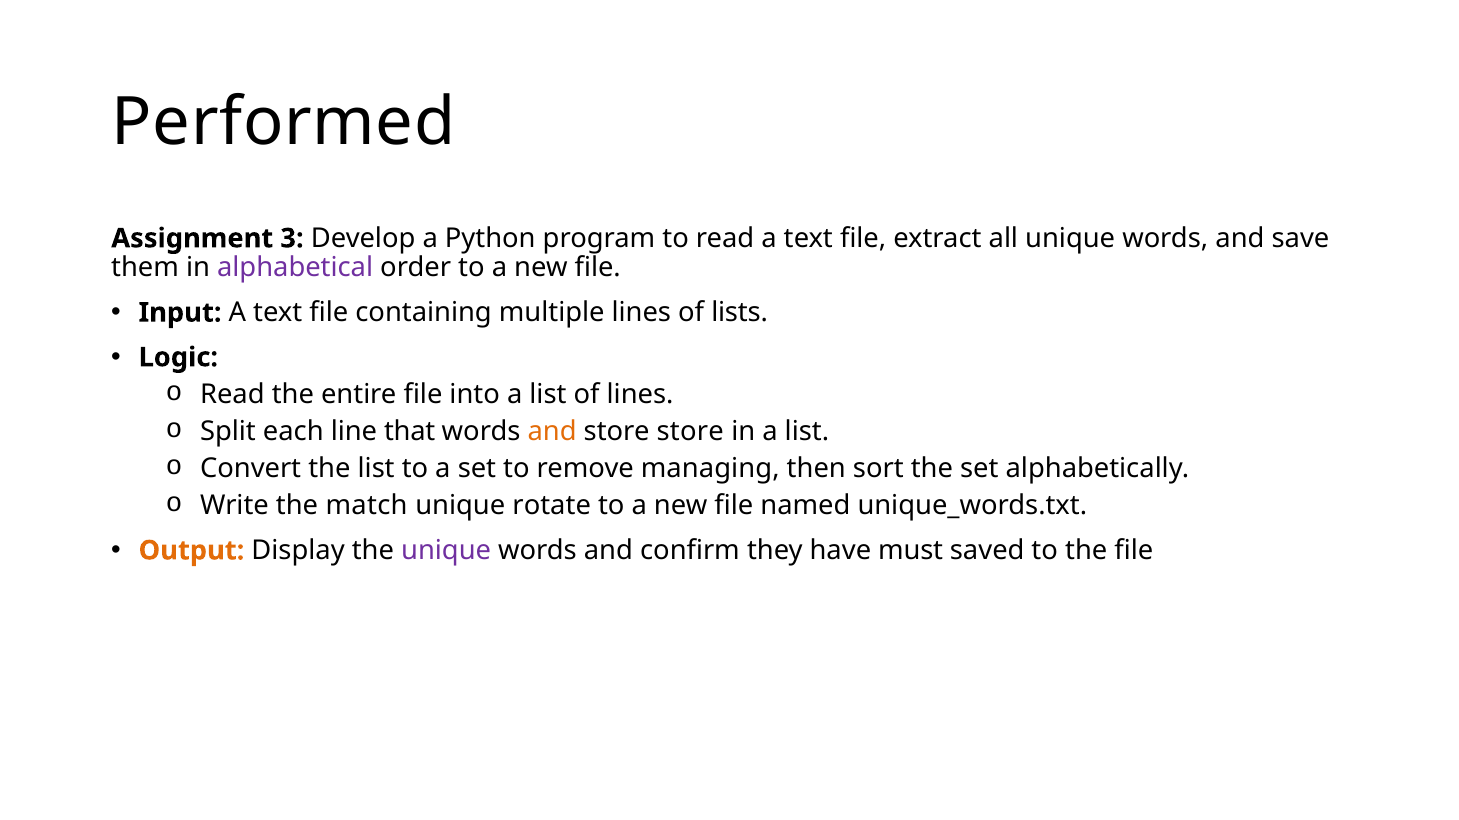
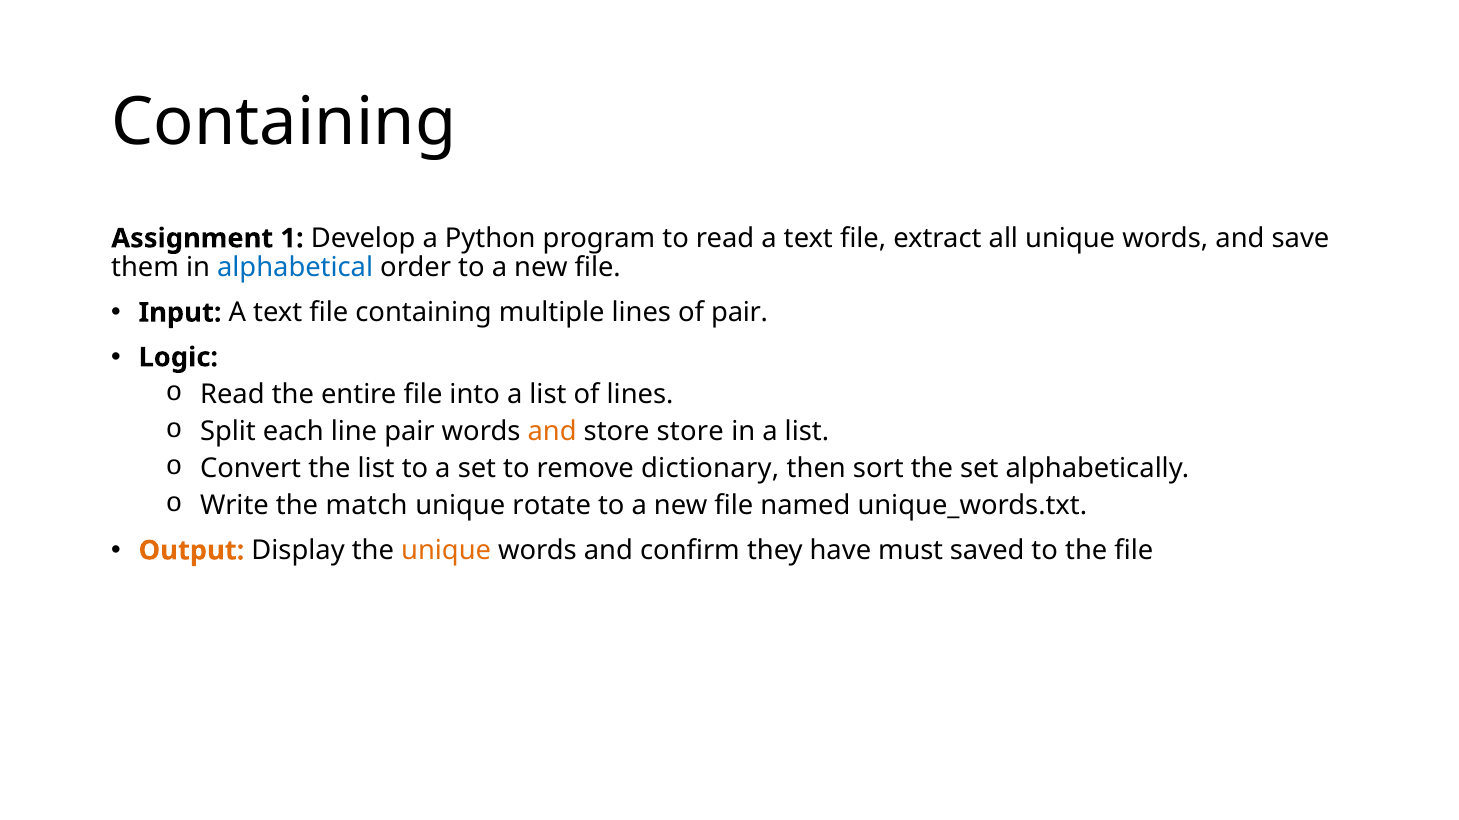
Performed at (283, 123): Performed -> Containing
3: 3 -> 1
alphabetical colour: purple -> blue
of lists: lists -> pair
line that: that -> pair
managing: managing -> dictionary
unique at (446, 551) colour: purple -> orange
